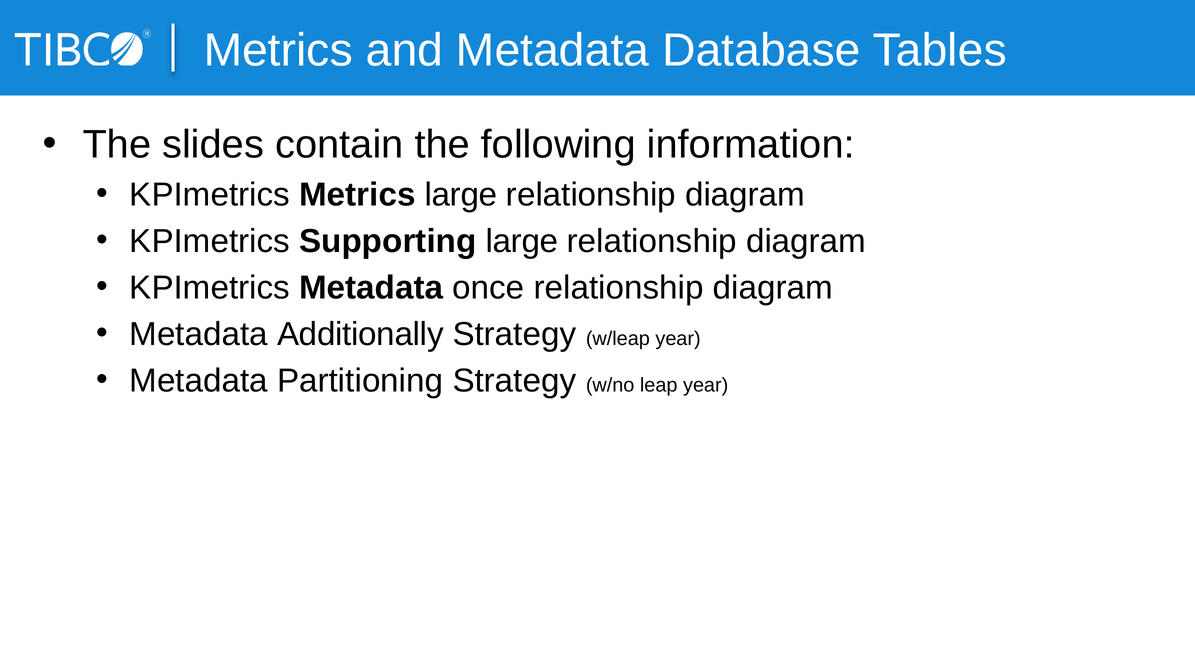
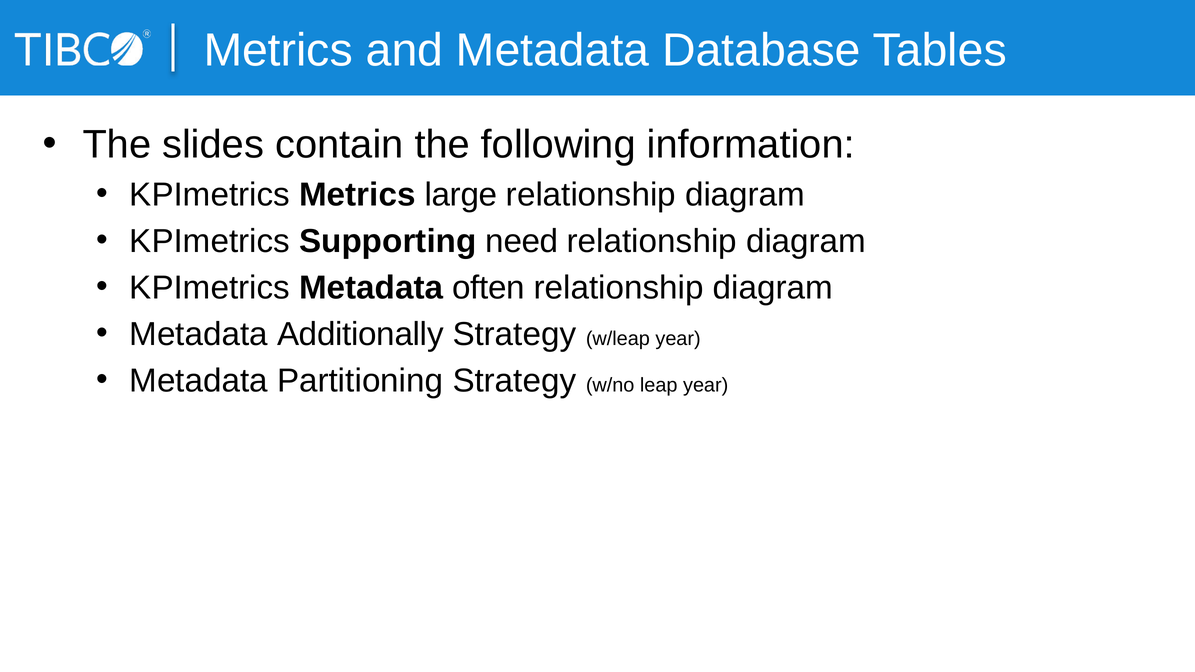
Supporting large: large -> need
once: once -> often
